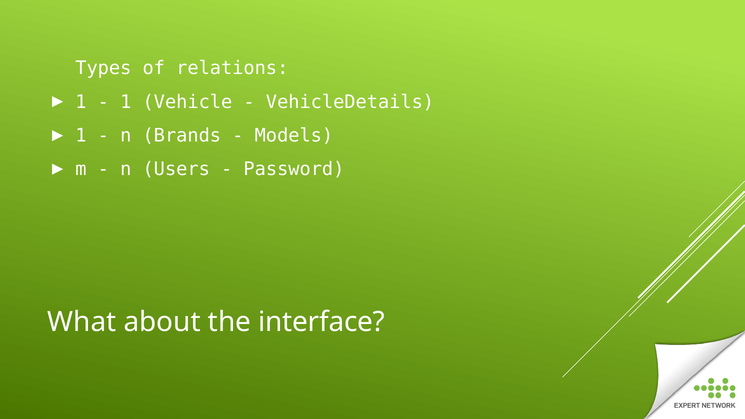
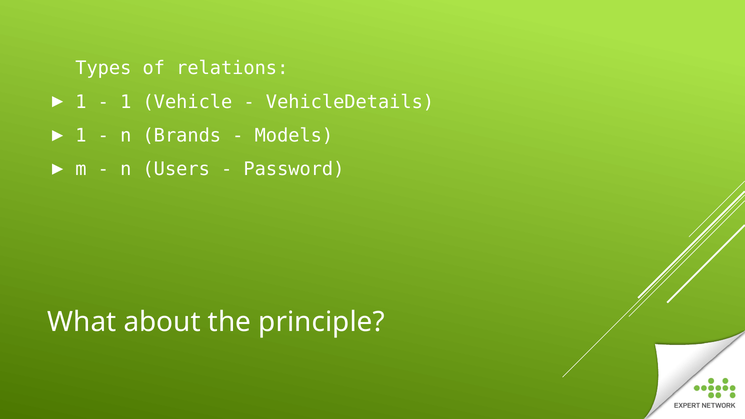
interface: interface -> principle
